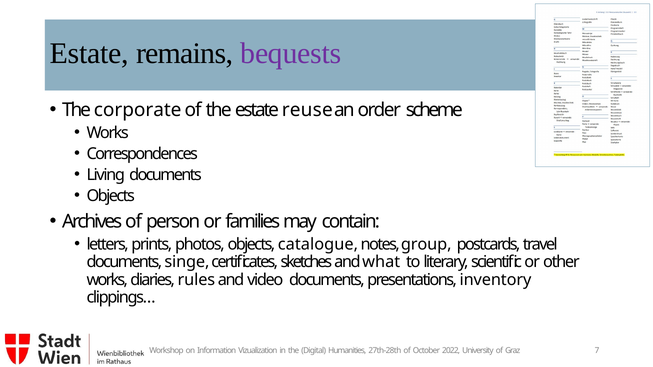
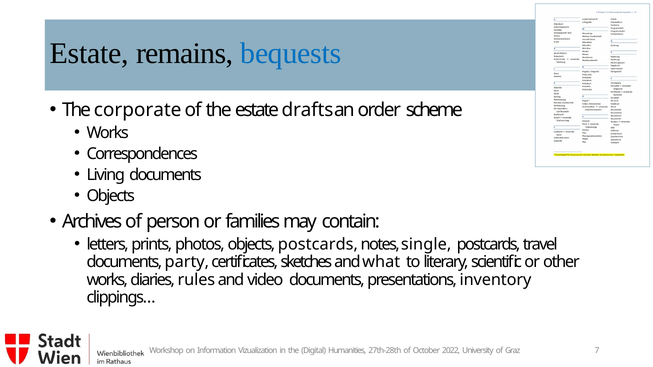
bequests colour: purple -> blue
reuse: reuse -> drafts
objects catalogue: catalogue -> postcards
group: group -> single
singe: singe -> party
